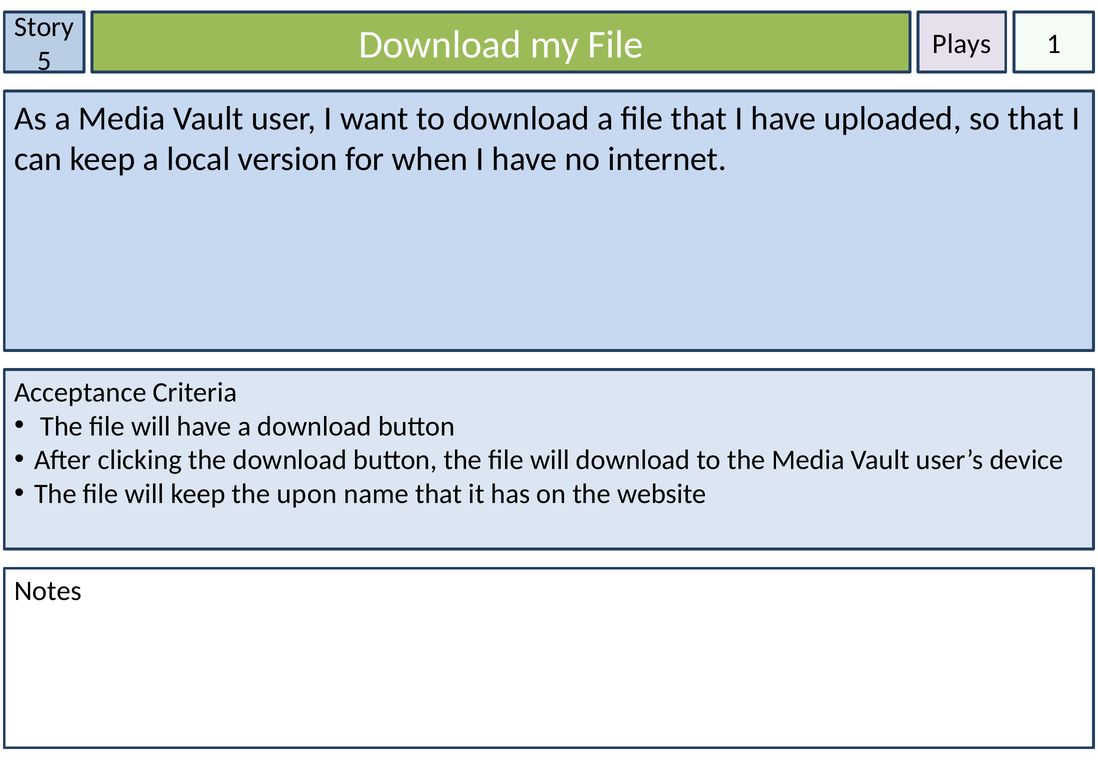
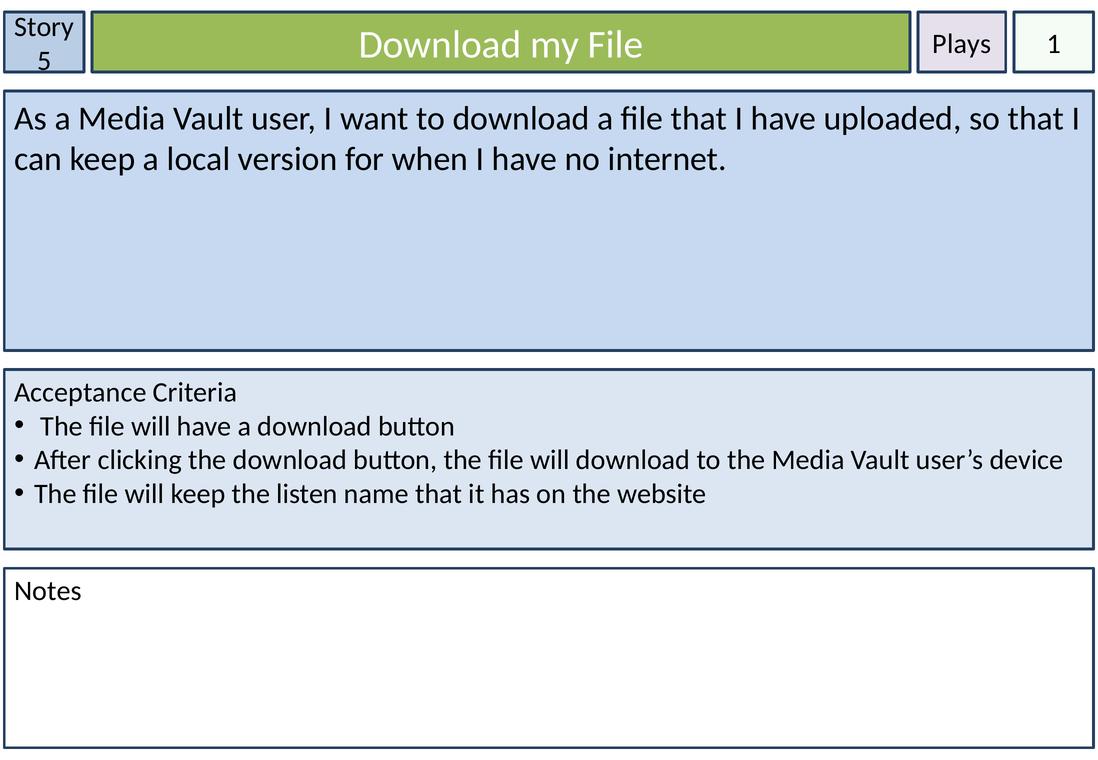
upon: upon -> listen
